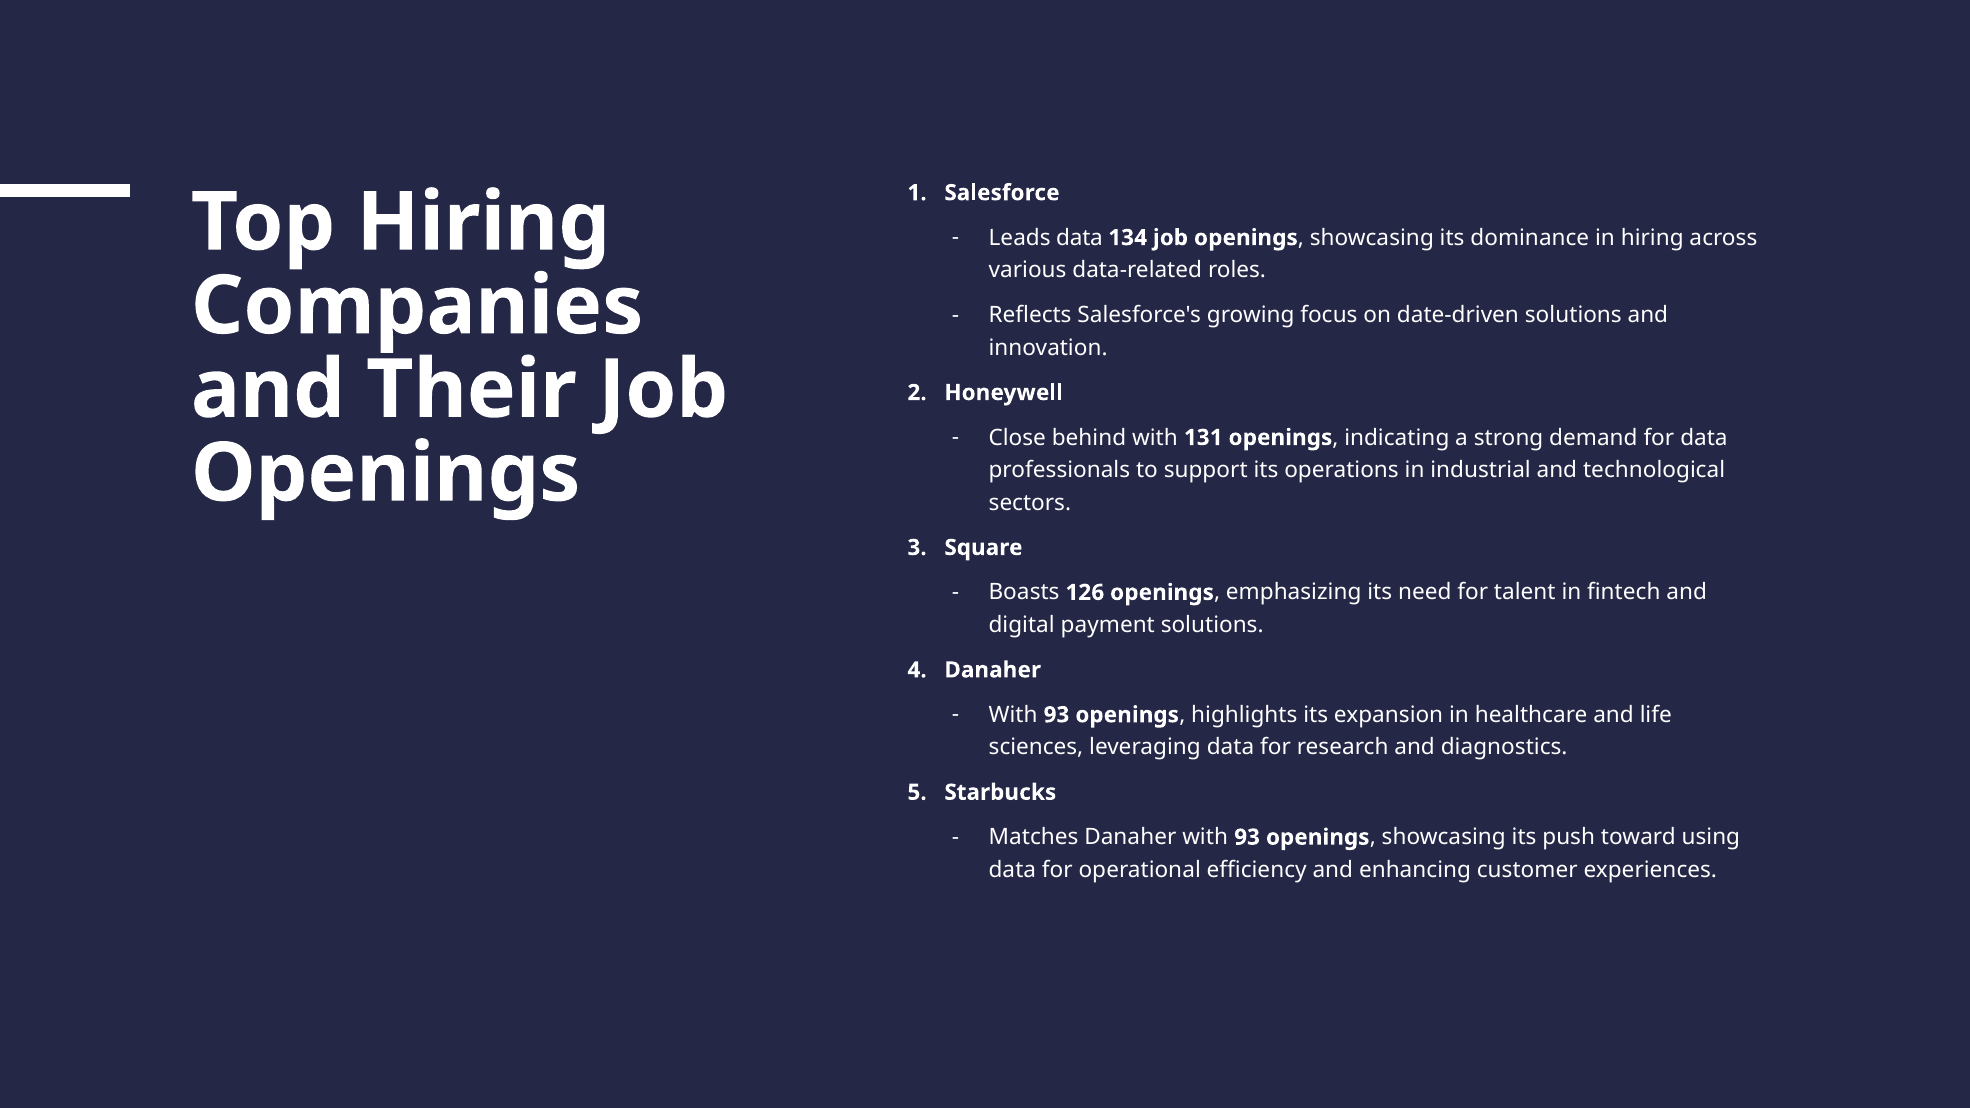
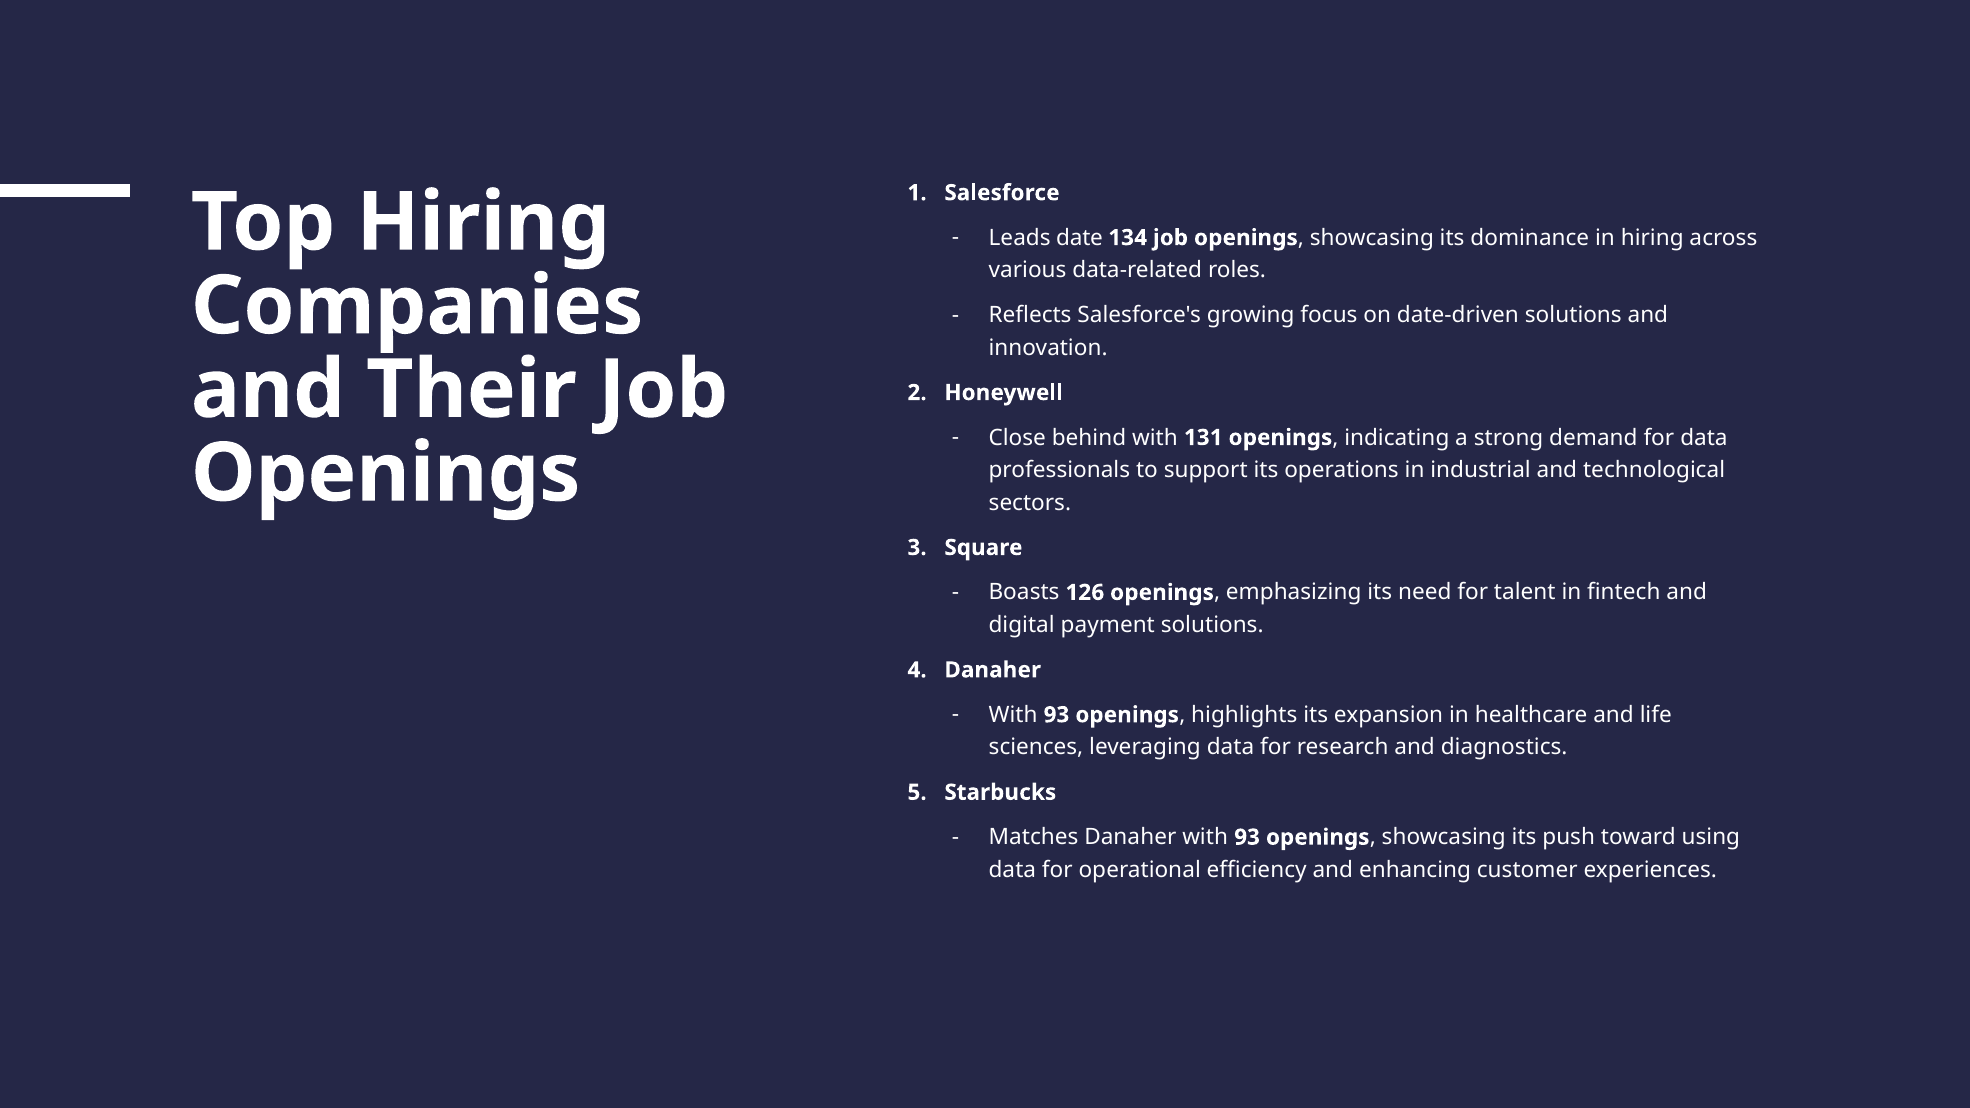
Leads data: data -> date
